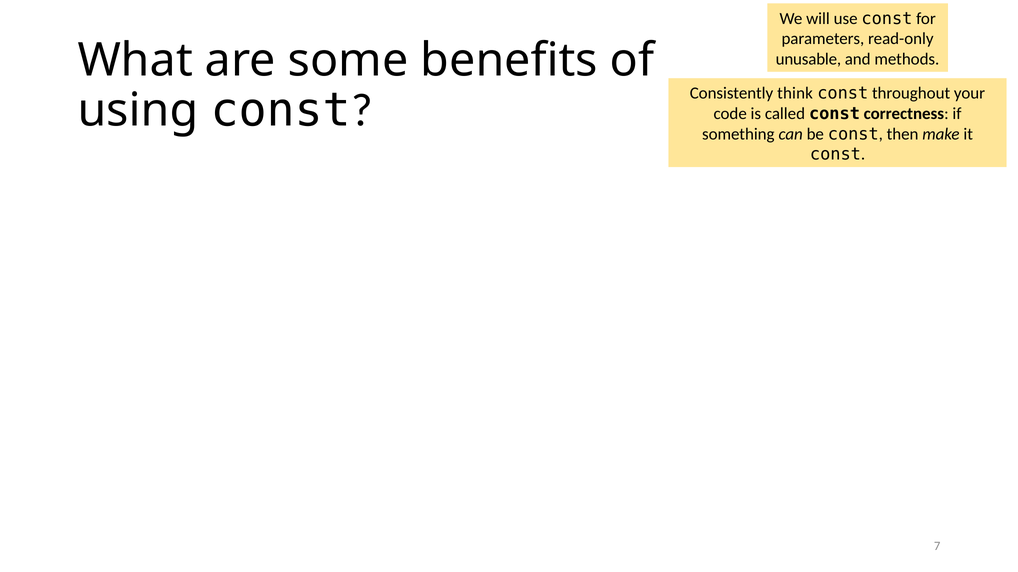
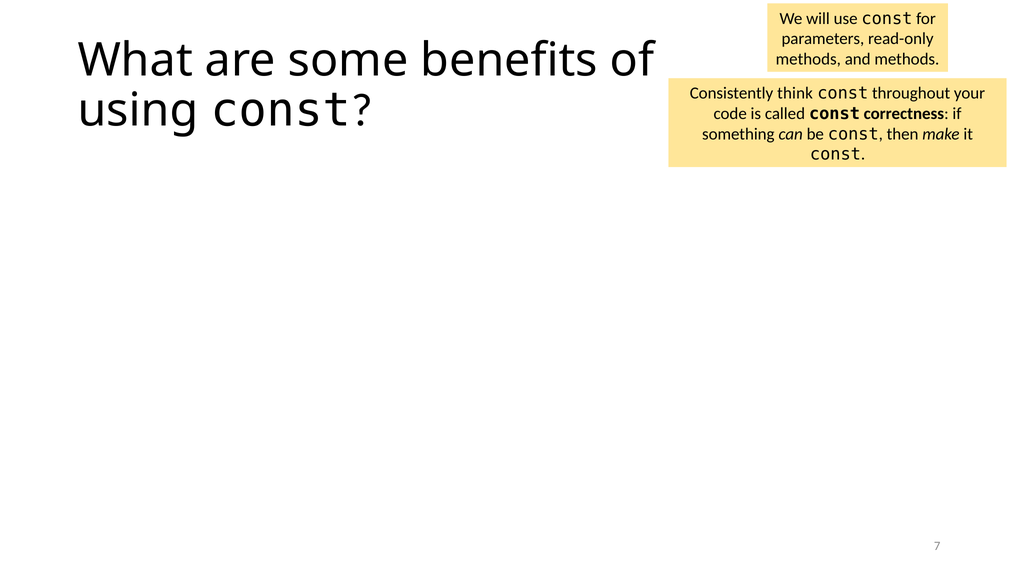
unusable at (808, 59): unusable -> methods
